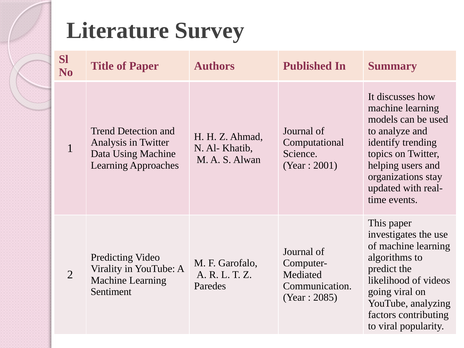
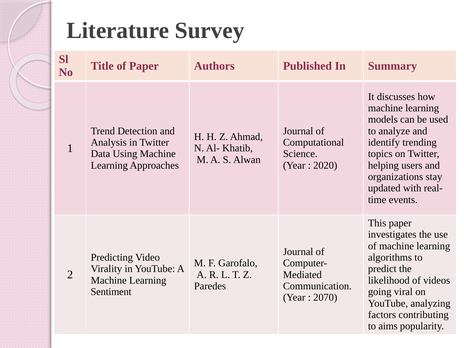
2001: 2001 -> 2020
2085: 2085 -> 2070
to viral: viral -> aims
